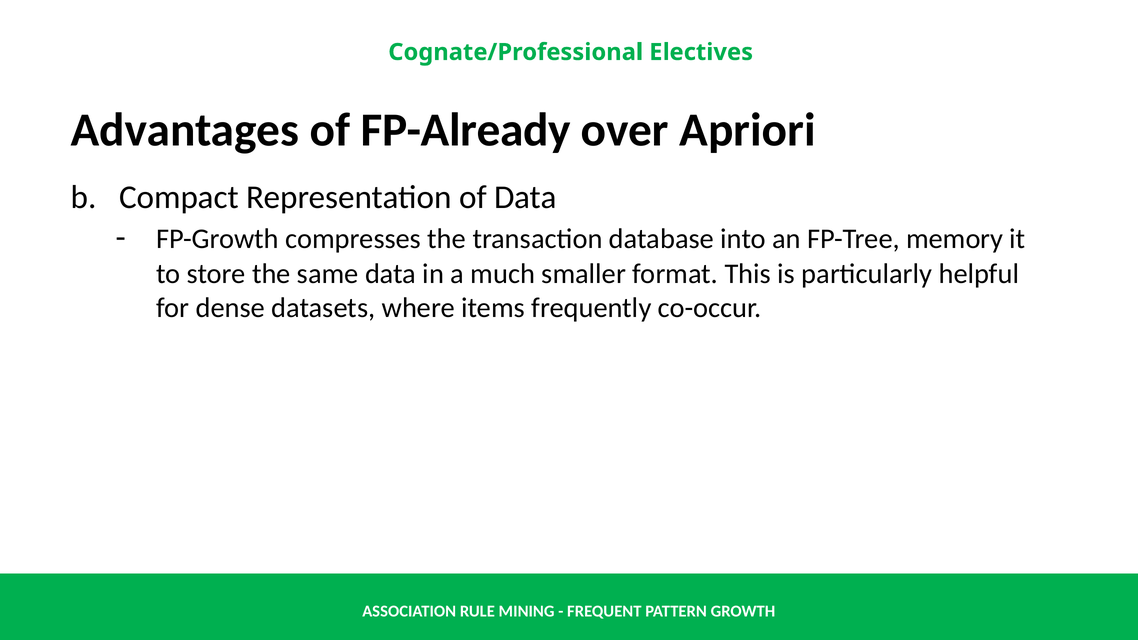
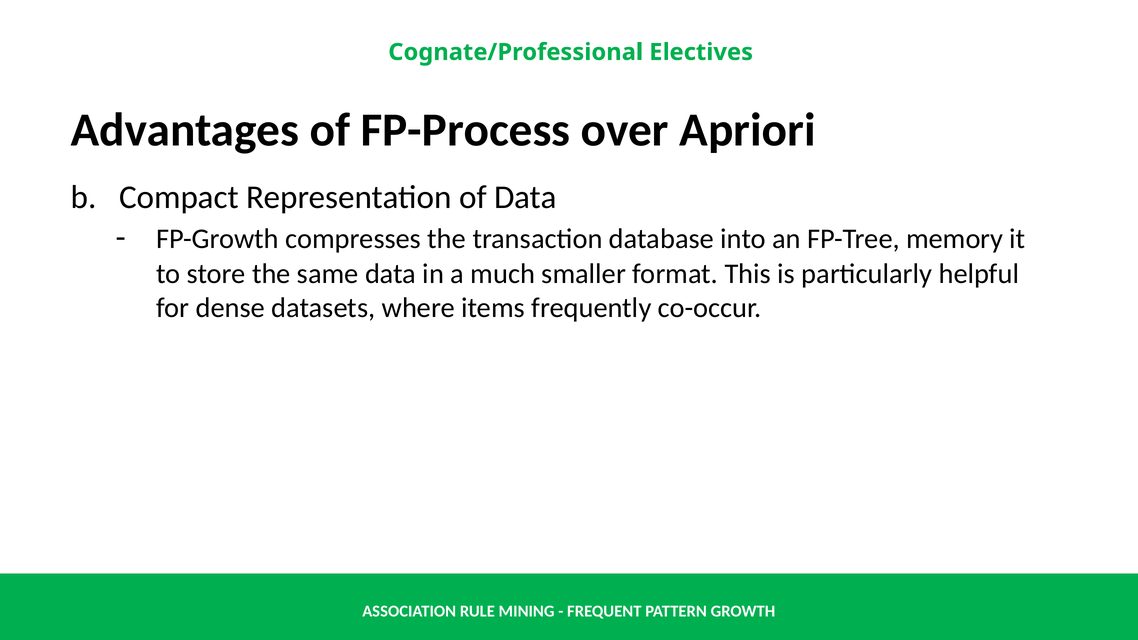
FP-Already: FP-Already -> FP-Process
